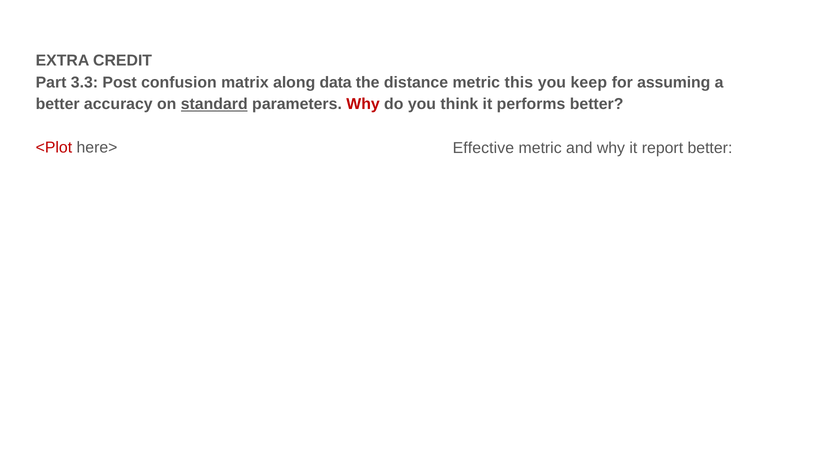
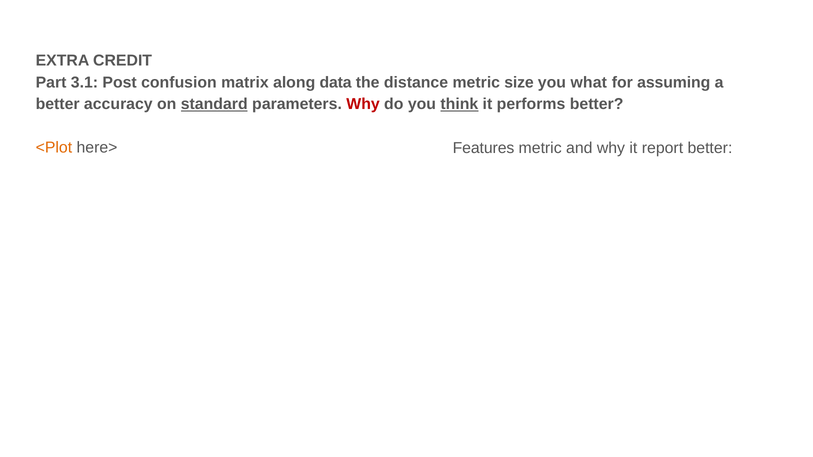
3.3: 3.3 -> 3.1
this: this -> size
keep: keep -> what
think underline: none -> present
<Plot colour: red -> orange
Effective: Effective -> Features
